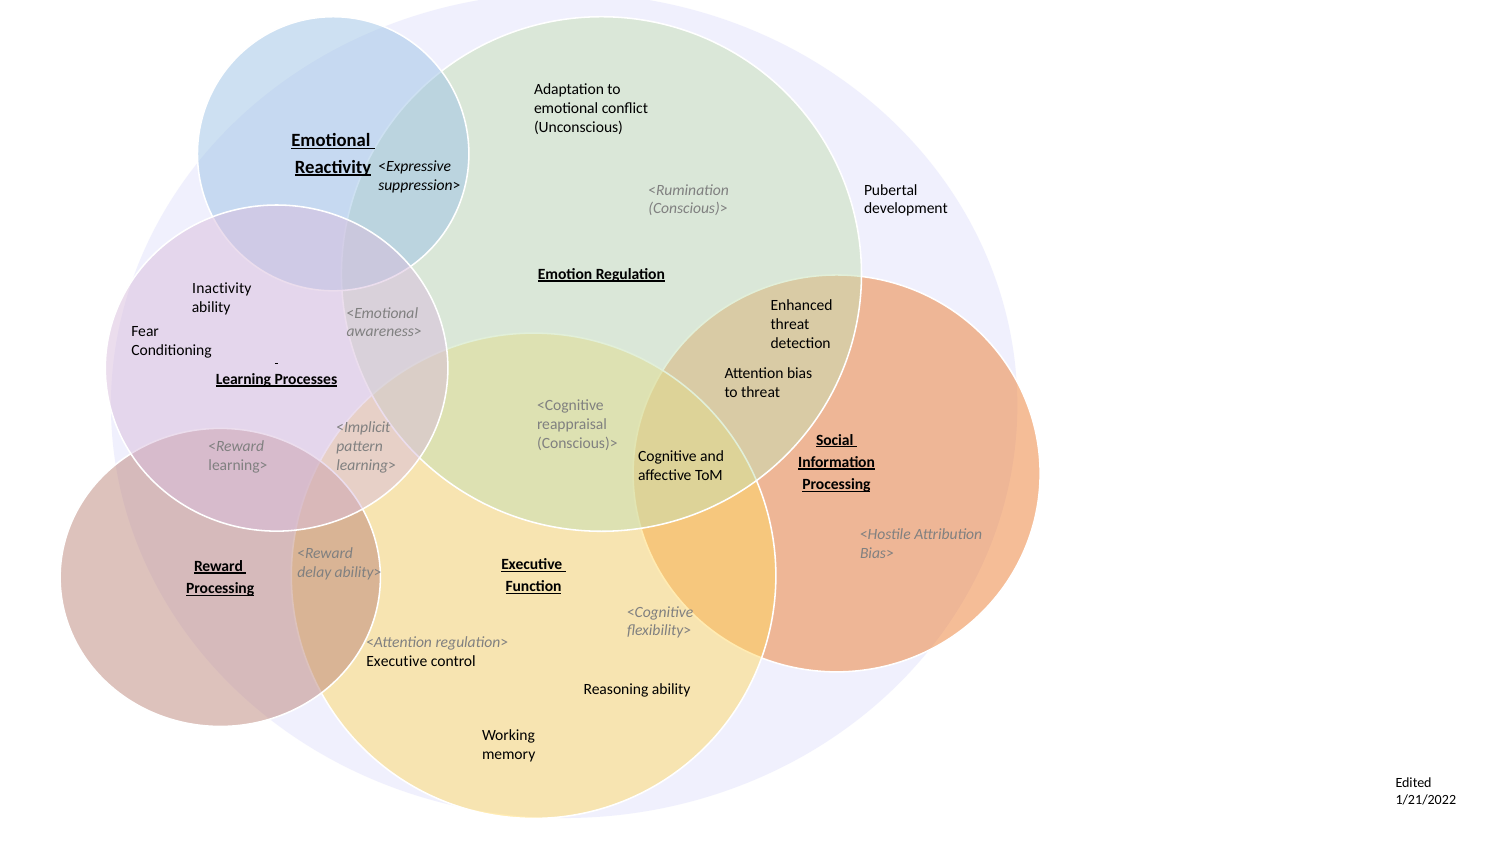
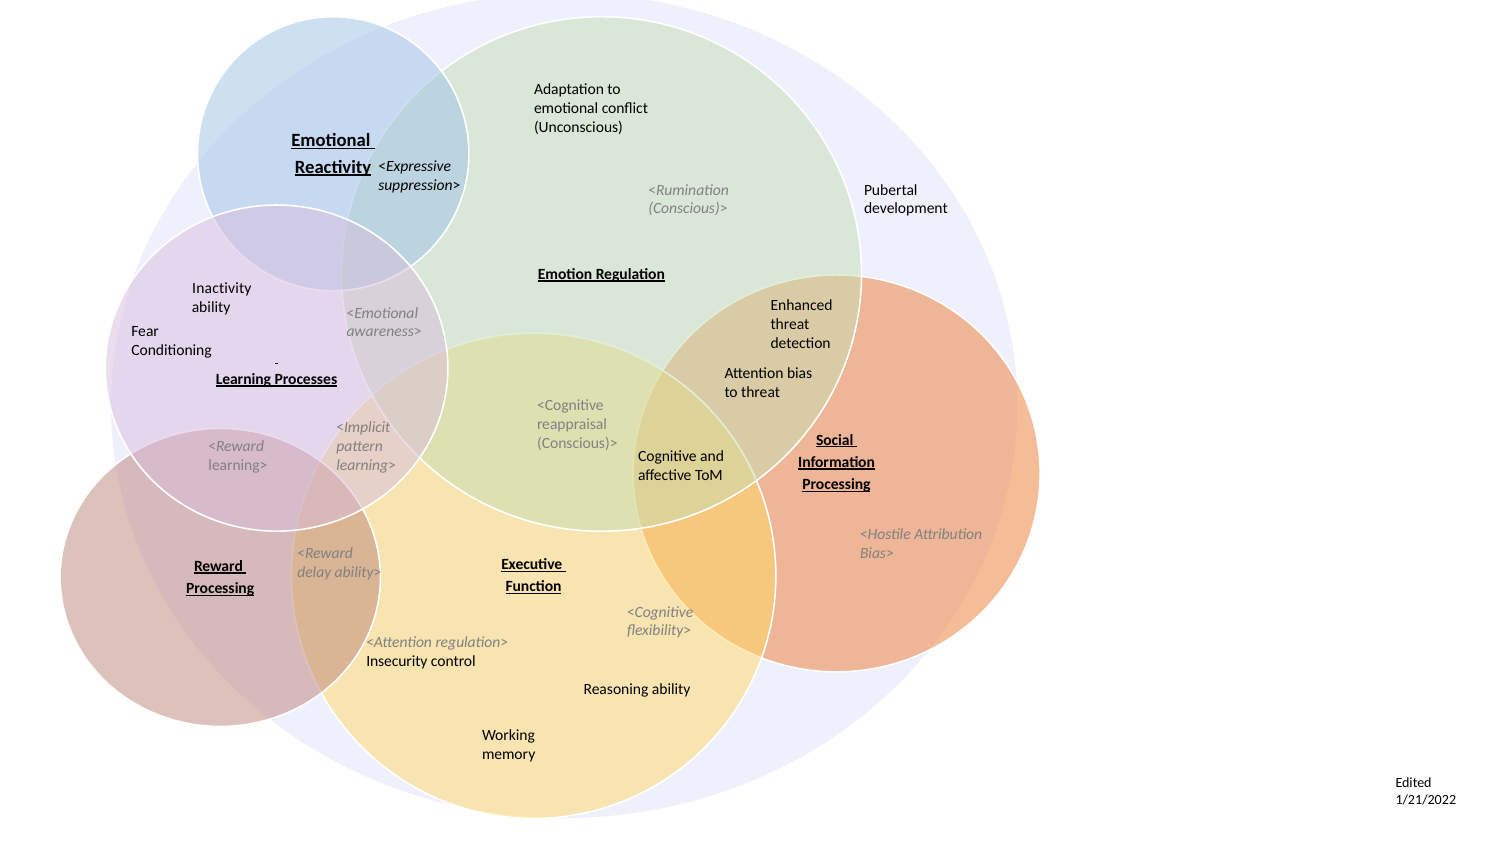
Executive at (397, 661): Executive -> Insecurity
